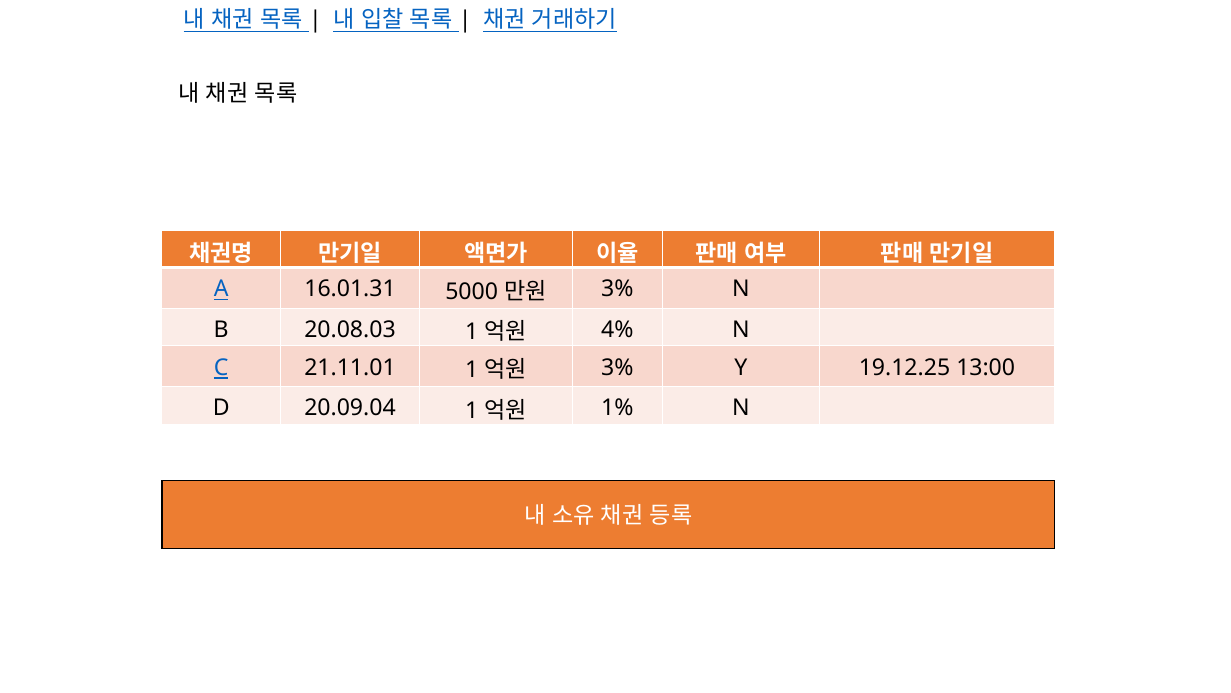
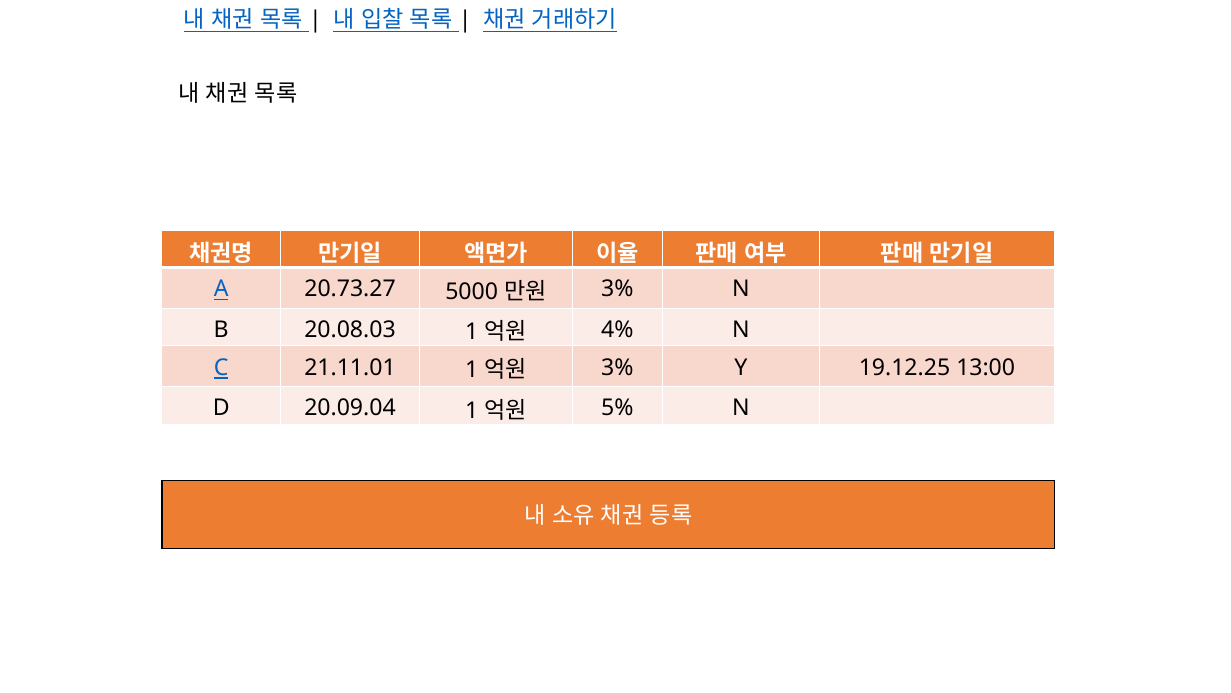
16.01.31: 16.01.31 -> 20.73.27
1%: 1% -> 5%
